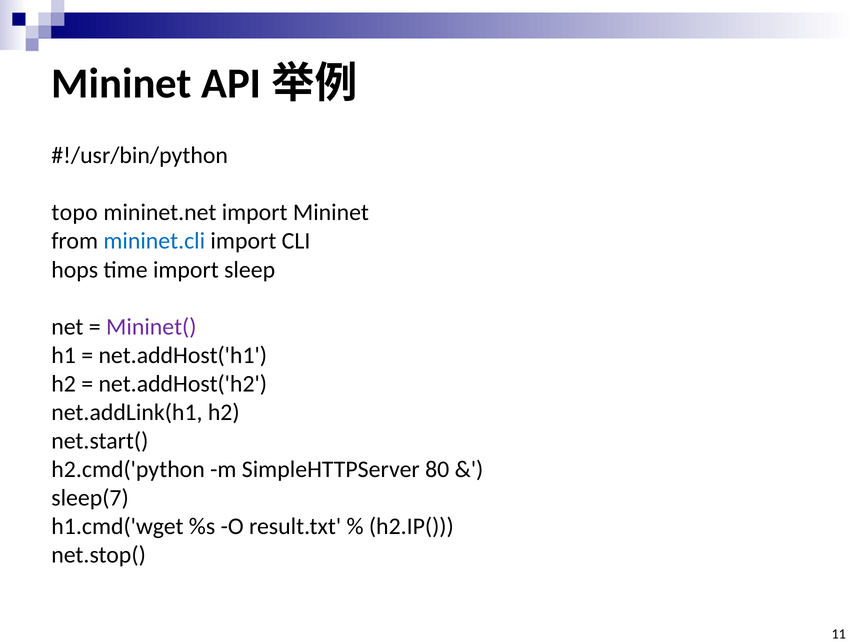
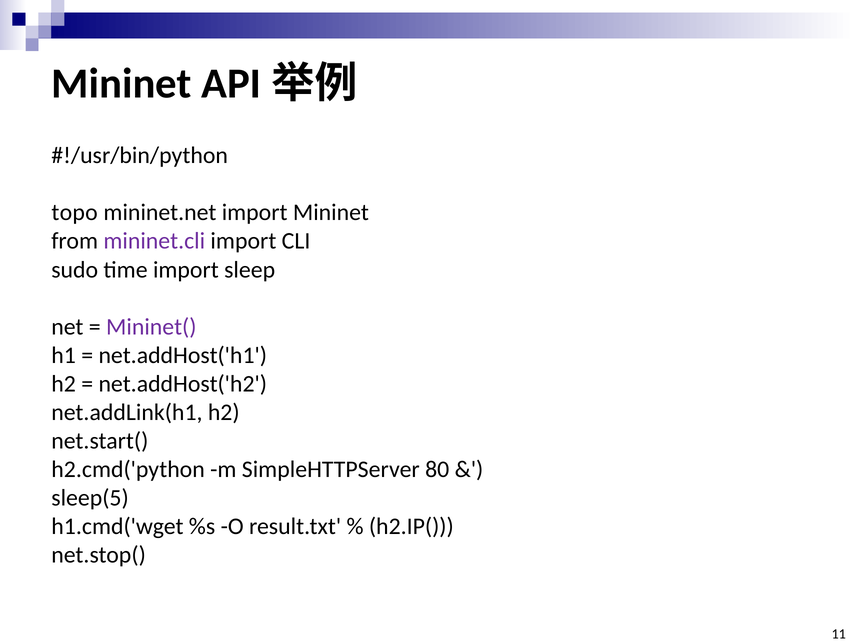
mininet.cli colour: blue -> purple
hops: hops -> sudo
sleep(7: sleep(7 -> sleep(5
